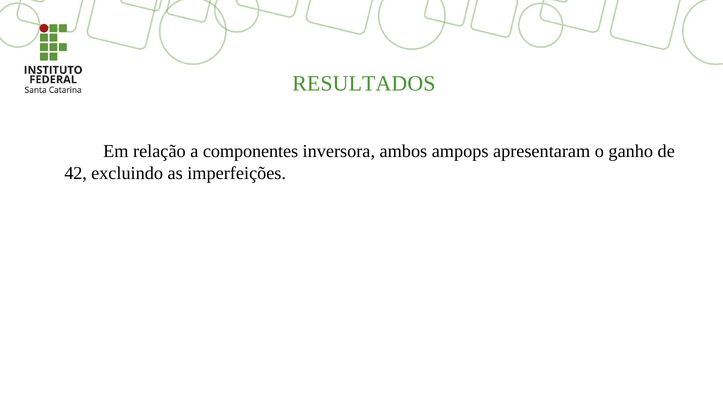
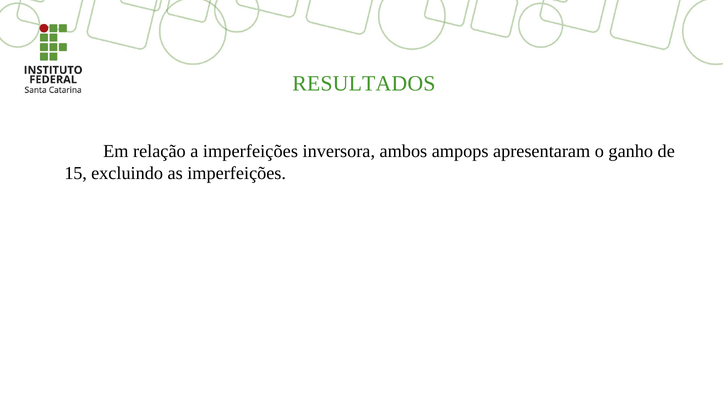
a componentes: componentes -> imperfeições
42: 42 -> 15
